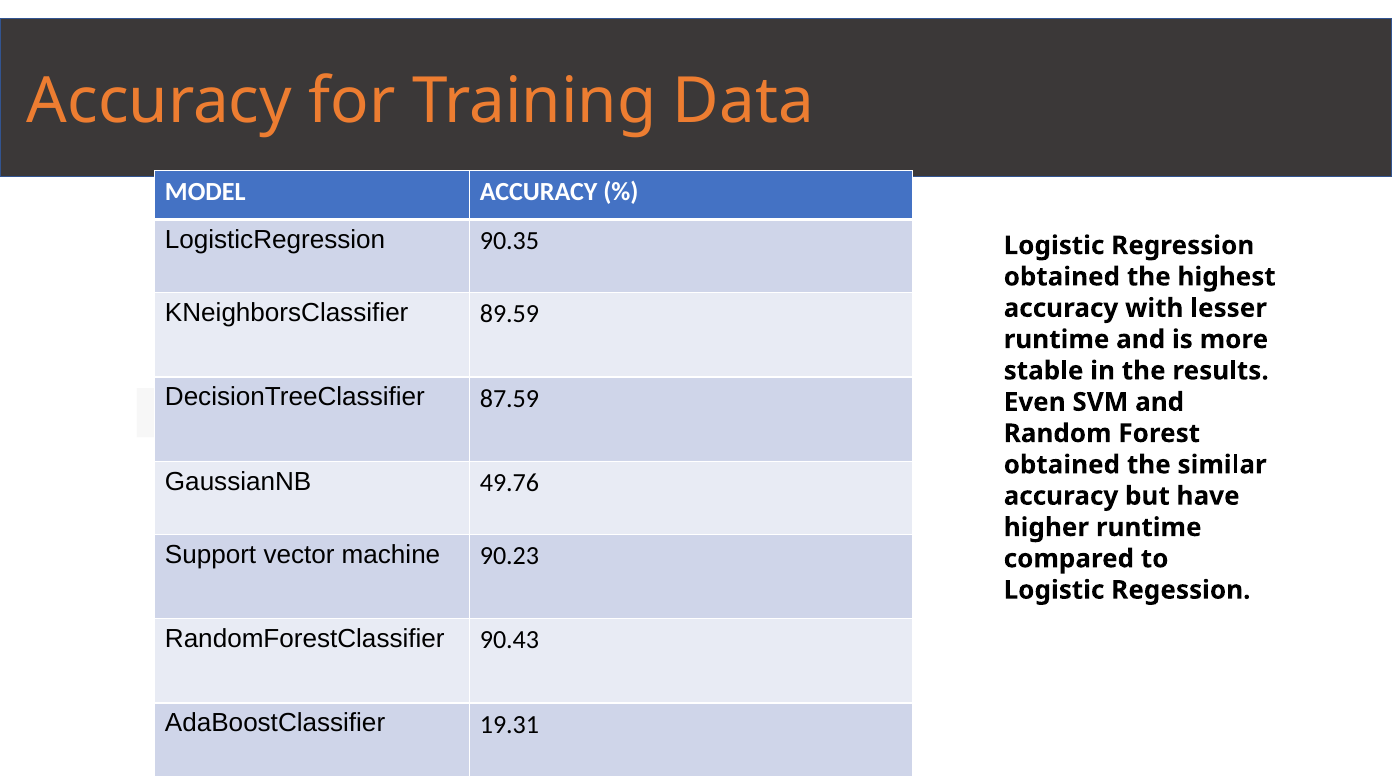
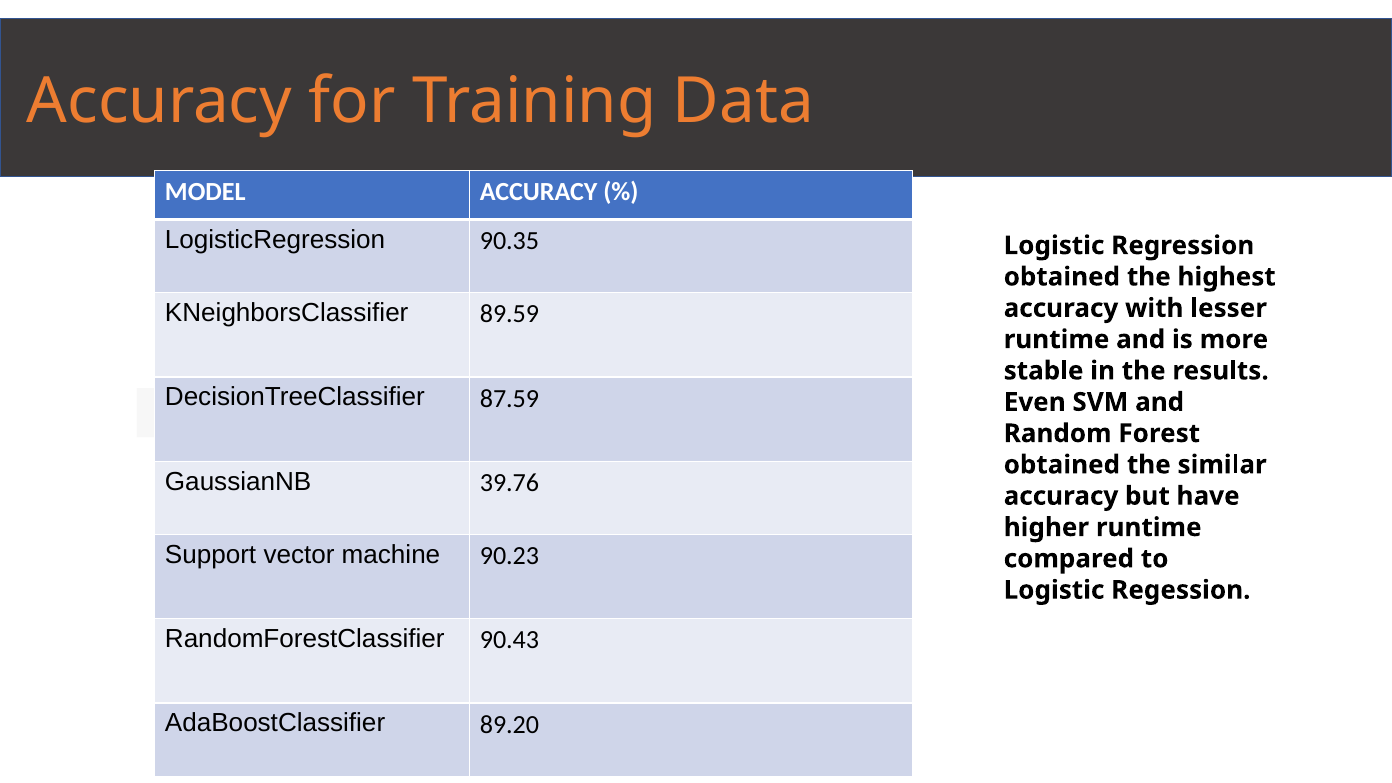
49.76: 49.76 -> 39.76
19.31: 19.31 -> 89.20
